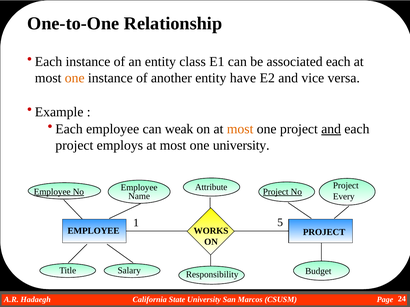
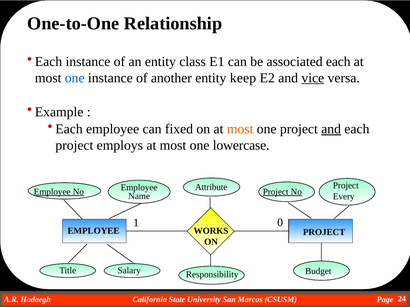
one at (75, 78) colour: orange -> blue
have: have -> keep
vice underline: none -> present
weak: weak -> fixed
one university: university -> lowercase
5: 5 -> 0
